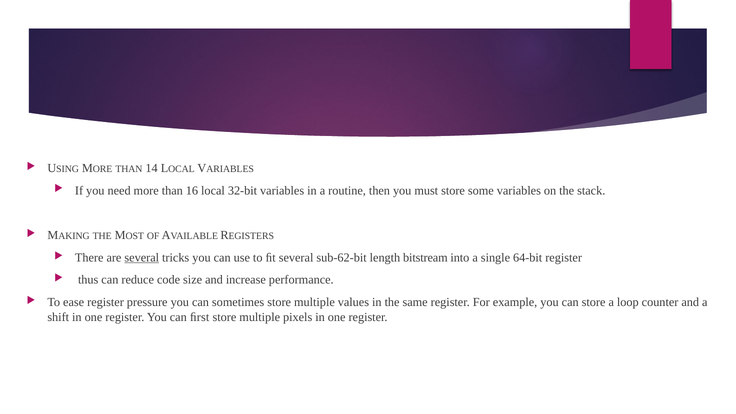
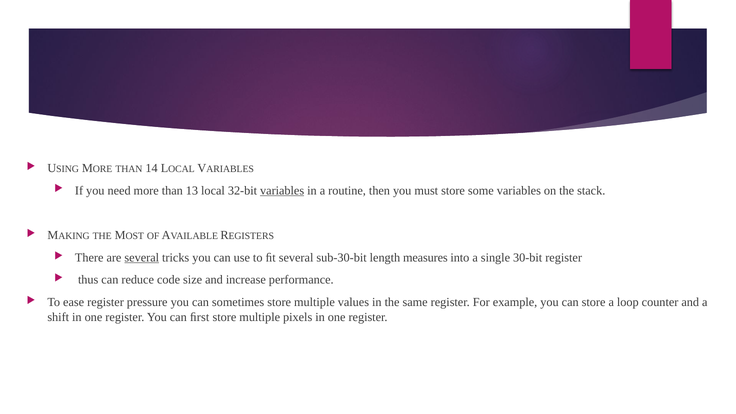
16: 16 -> 13
variables at (282, 190) underline: none -> present
sub-62-bit: sub-62-bit -> sub-30-bit
bitstream: bitstream -> measures
64-bit: 64-bit -> 30-bit
